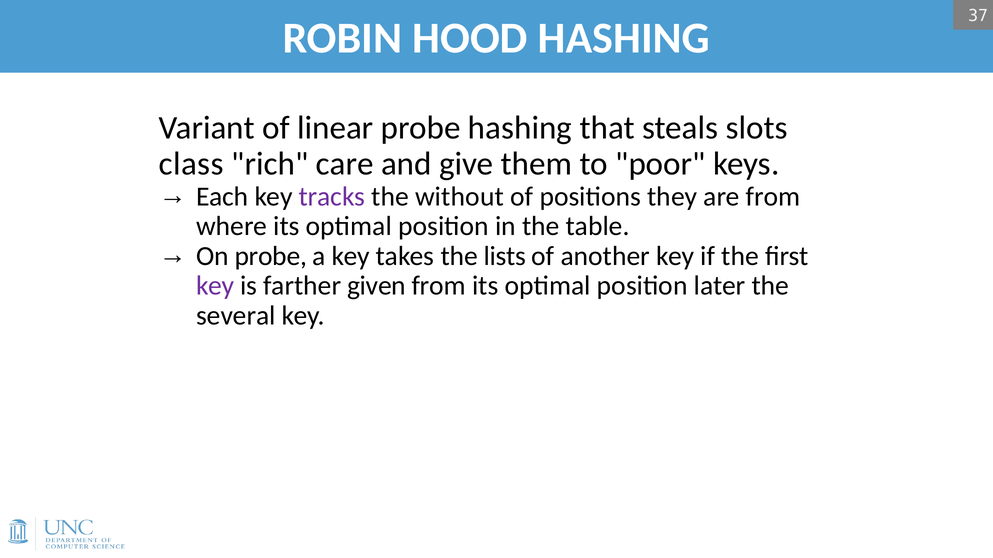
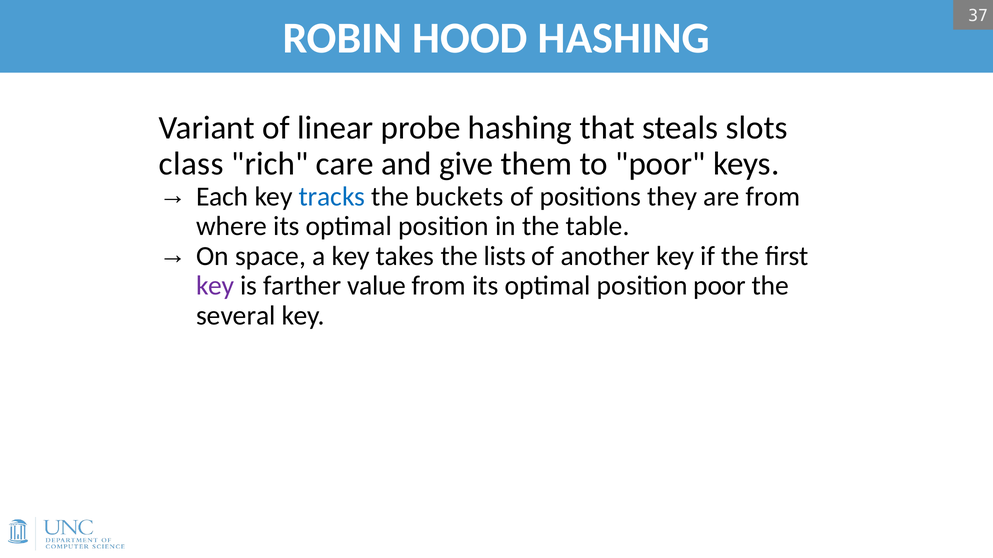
tracks colour: purple -> blue
without: without -> buckets
On probe: probe -> space
given: given -> value
position later: later -> poor
